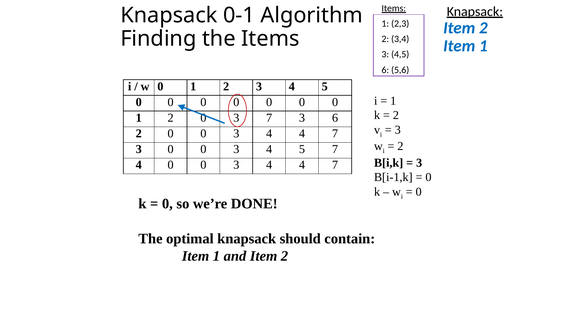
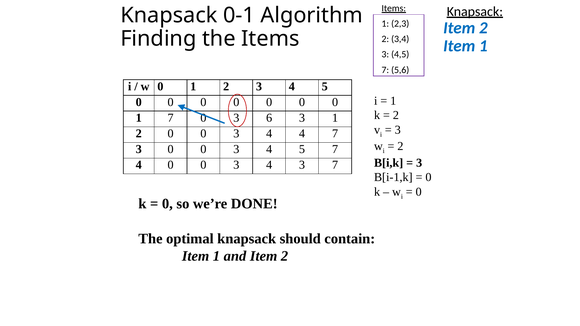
6 at (385, 70): 6 -> 7
2 at (171, 118): 2 -> 7
3 7: 7 -> 6
3 6: 6 -> 1
4 at (302, 165): 4 -> 3
